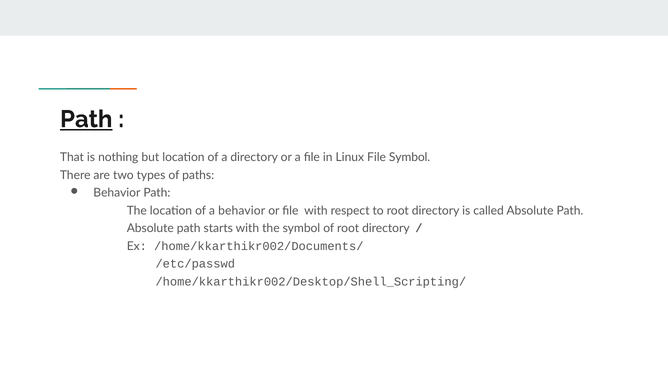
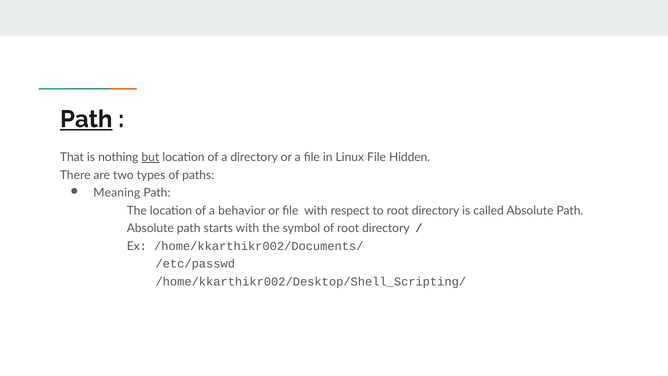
but underline: none -> present
File Symbol: Symbol -> Hidden
Behavior at (117, 193): Behavior -> Meaning
